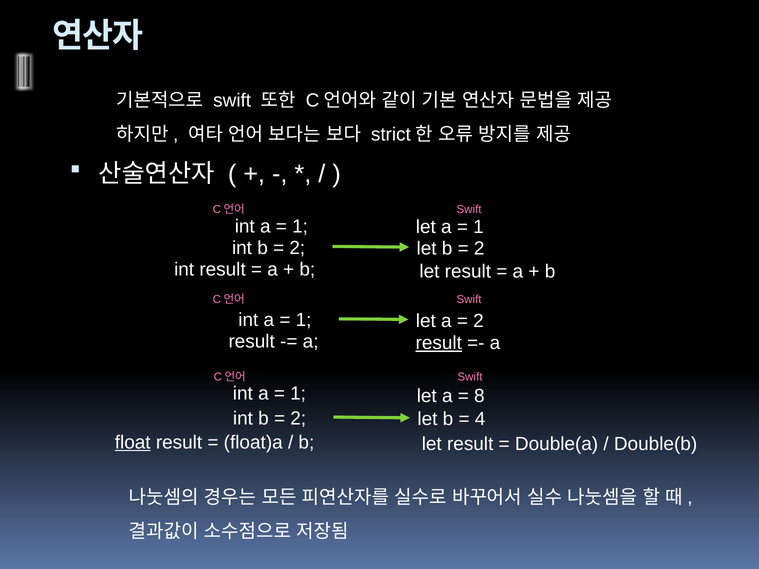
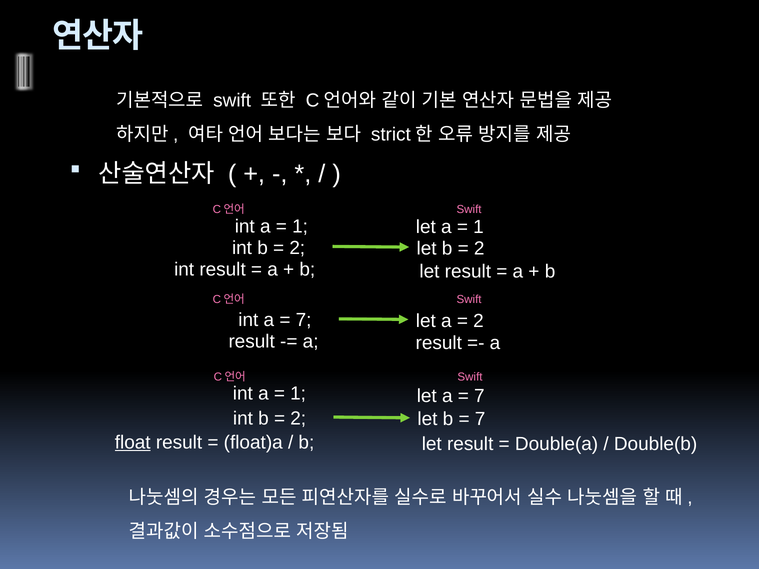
1 at (304, 320): 1 -> 7
result at (439, 343) underline: present -> none
8 at (479, 396): 8 -> 7
4 at (480, 419): 4 -> 7
